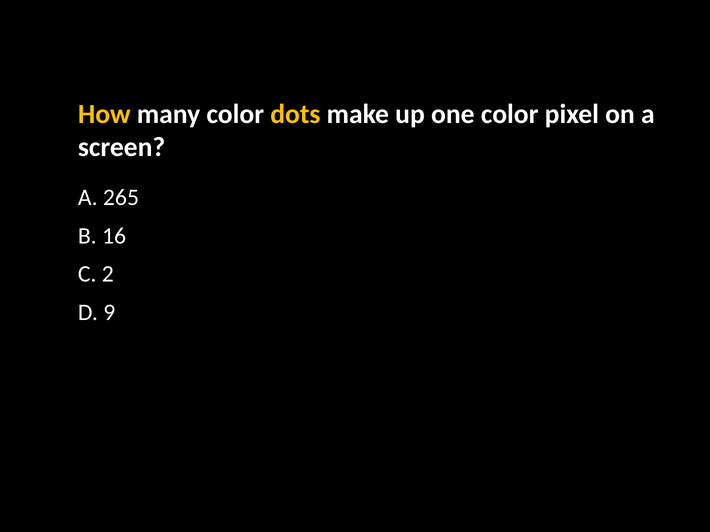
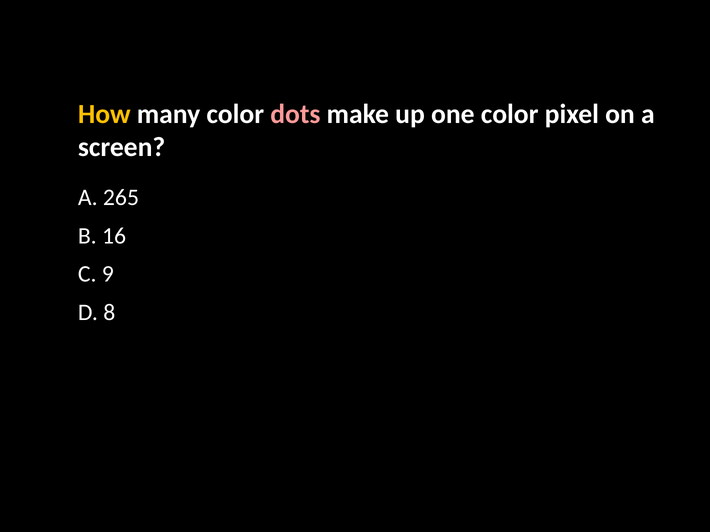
dots colour: yellow -> pink
2: 2 -> 9
9: 9 -> 8
